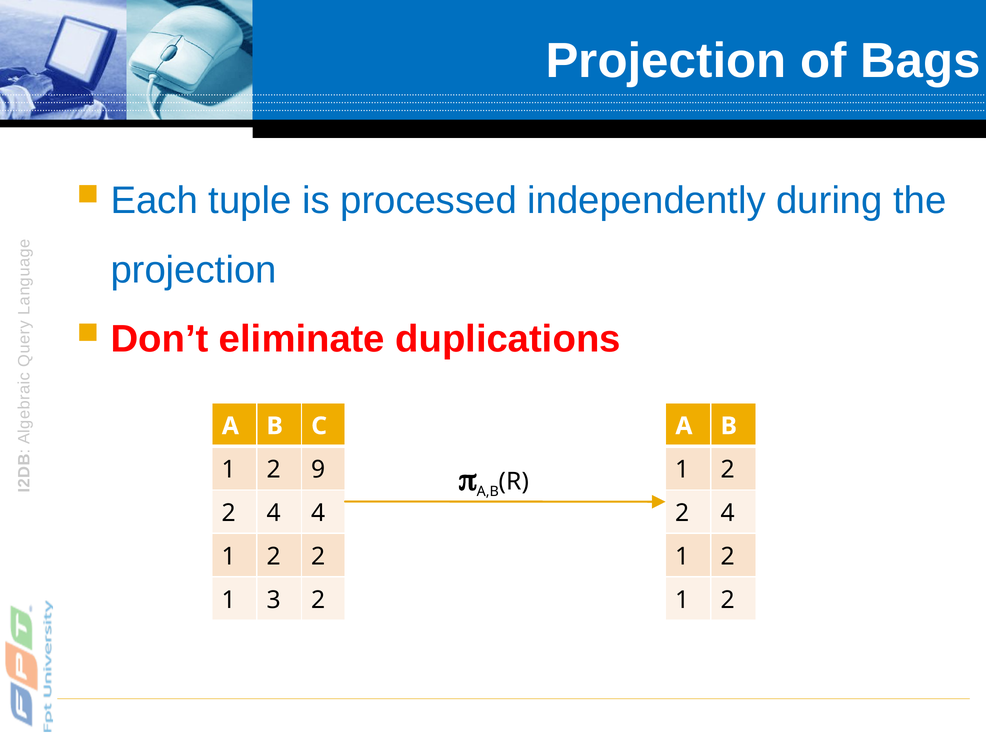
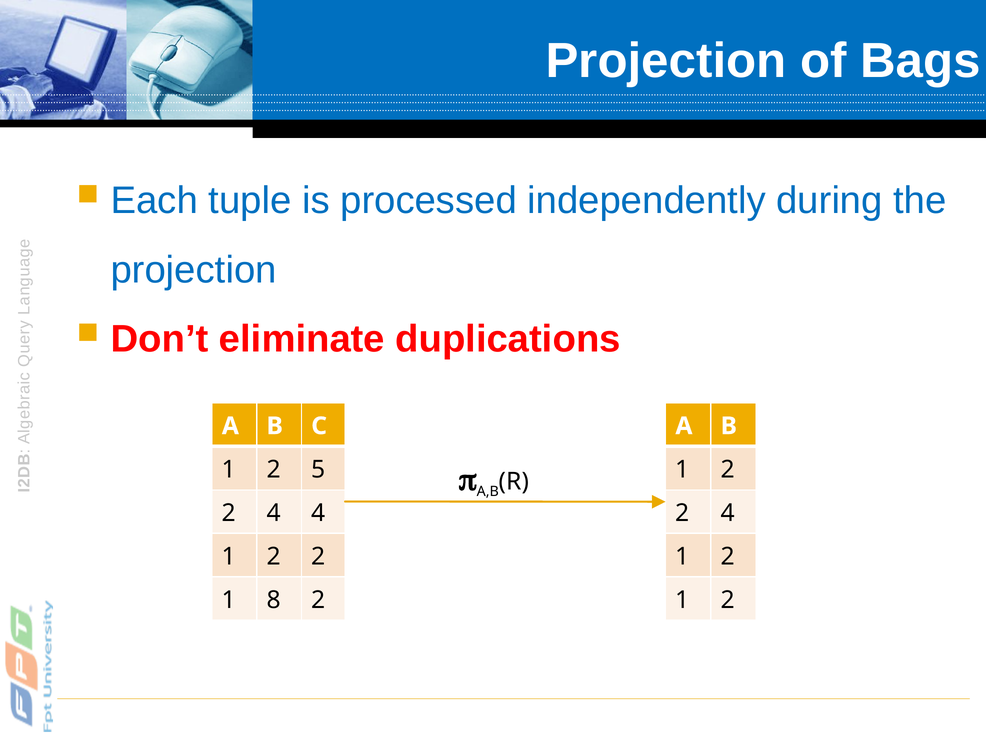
9: 9 -> 5
3: 3 -> 8
